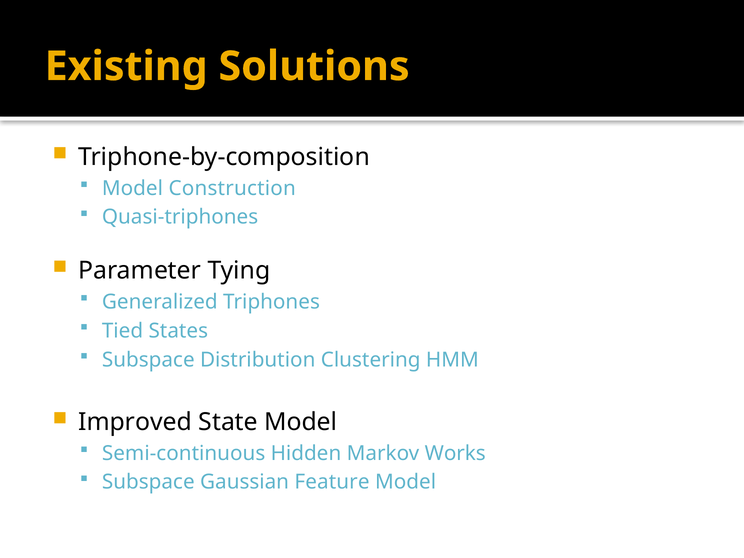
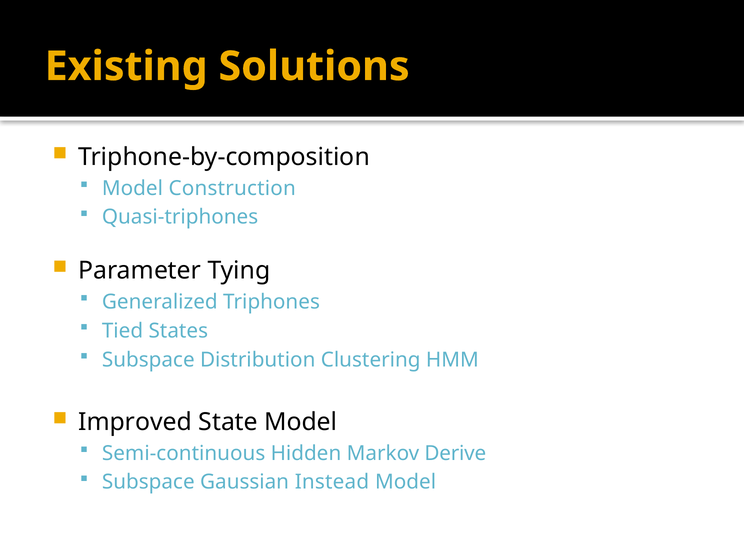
Works: Works -> Derive
Feature: Feature -> Instead
